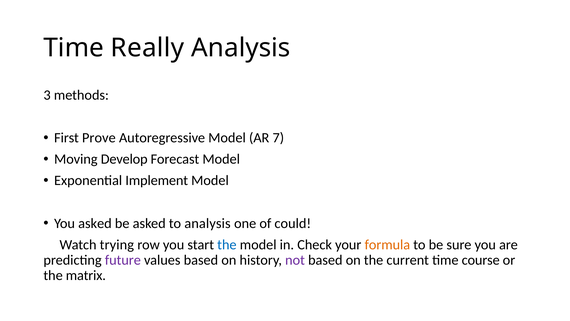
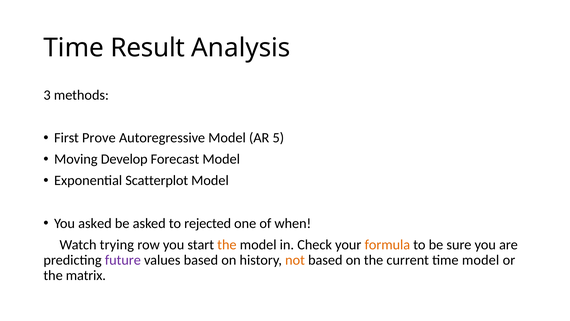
Really: Really -> Result
7: 7 -> 5
Implement: Implement -> Scatterplot
to analysis: analysis -> rejected
could: could -> when
the at (227, 244) colour: blue -> orange
not colour: purple -> orange
time course: course -> model
